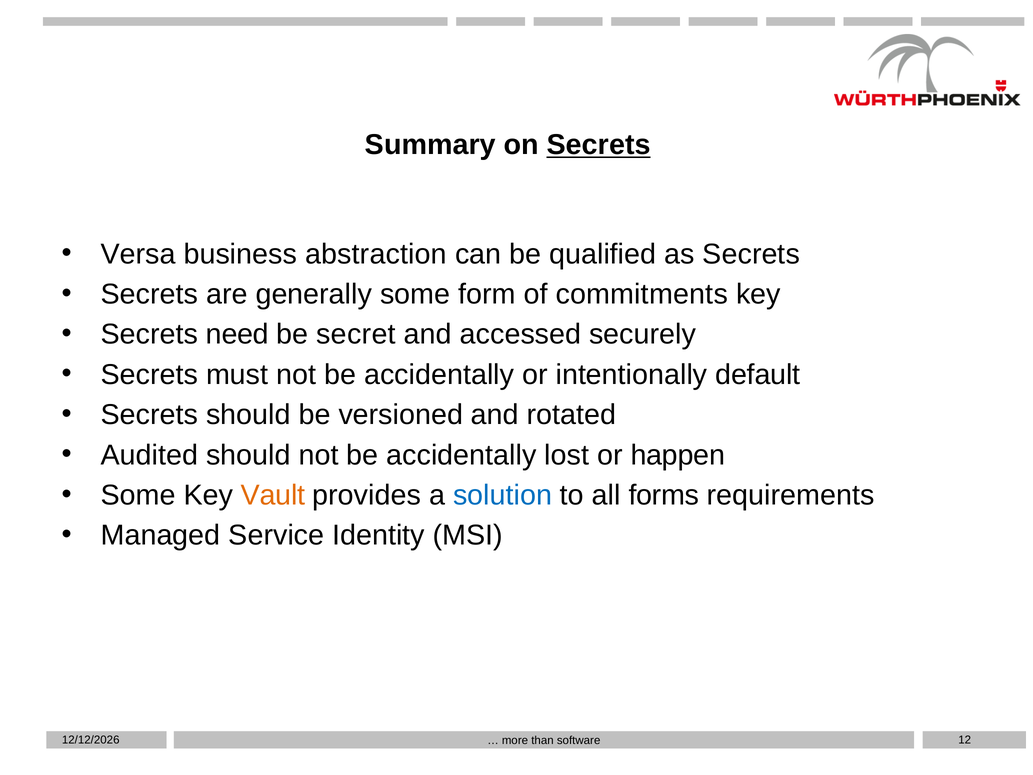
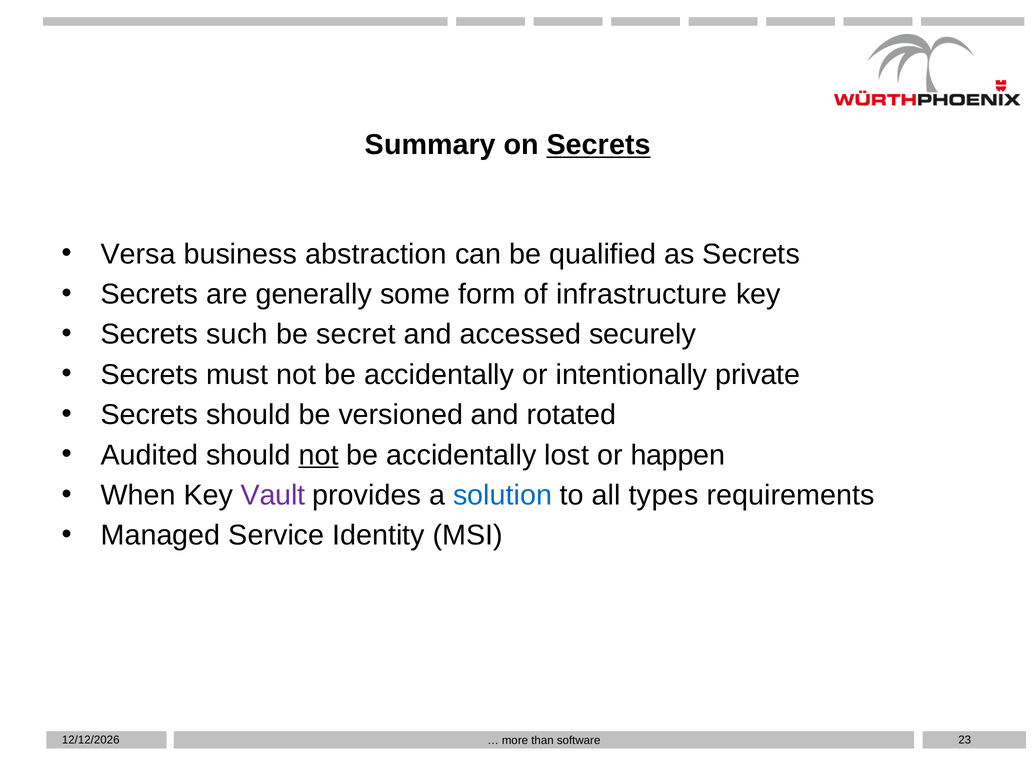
commitments: commitments -> infrastructure
need: need -> such
default: default -> private
not at (319, 455) underline: none -> present
Some at (138, 495): Some -> When
Vault colour: orange -> purple
forms: forms -> types
12: 12 -> 23
